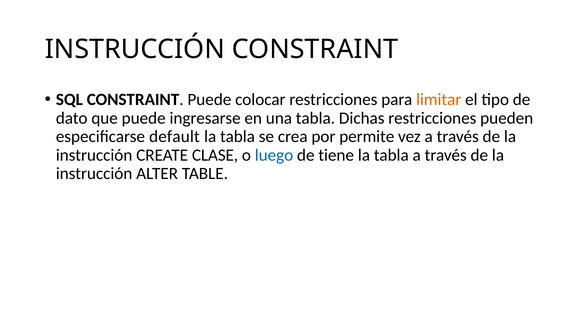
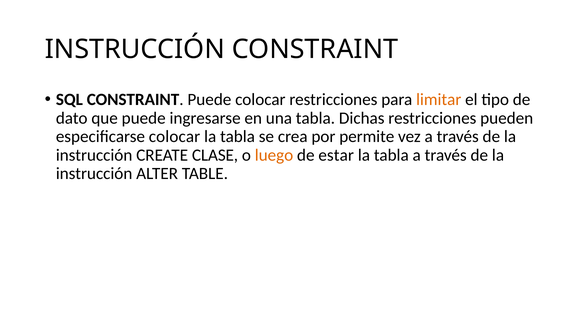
especificarse default: default -> colocar
luego colour: blue -> orange
tiene: tiene -> estar
